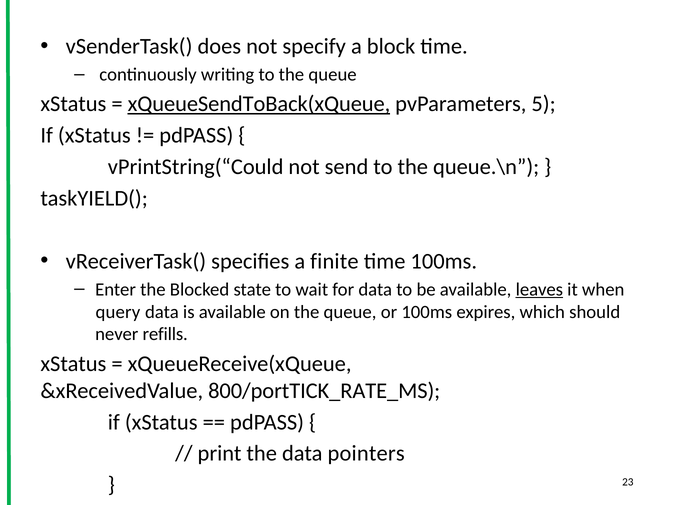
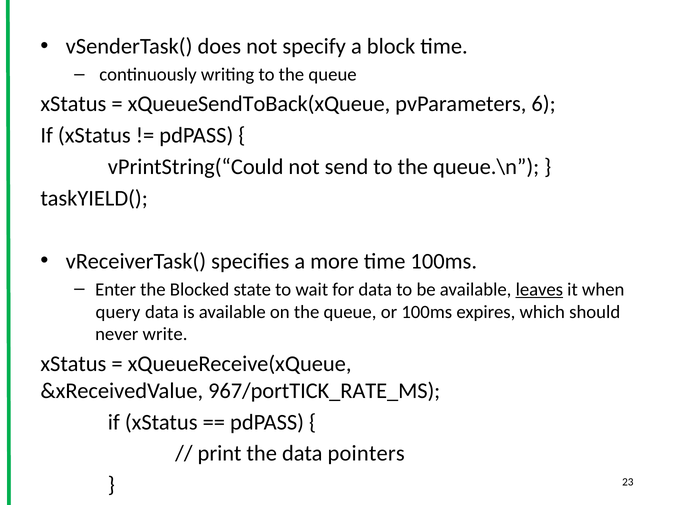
xQueueSendToBack(xQueue underline: present -> none
5: 5 -> 6
finite: finite -> more
refills: refills -> write
800/portTICK_RATE_MS: 800/portTICK_RATE_MS -> 967/portTICK_RATE_MS
